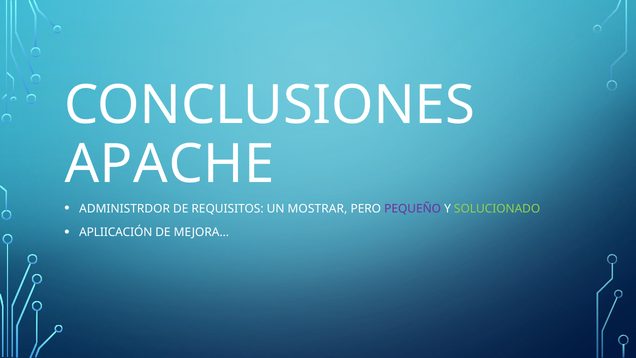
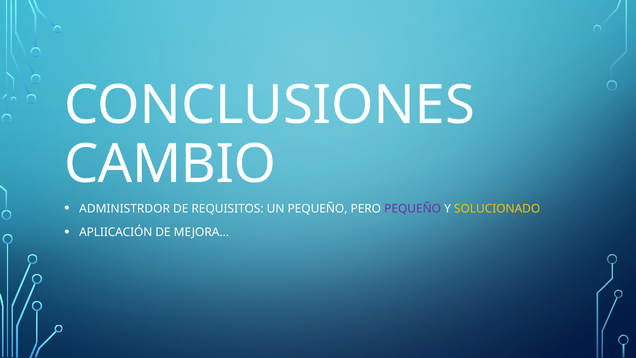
APACHE: APACHE -> CAMBIO
UN MOSTRAR: MOSTRAR -> PEQUEÑO
SOLUCIONADO colour: light green -> yellow
